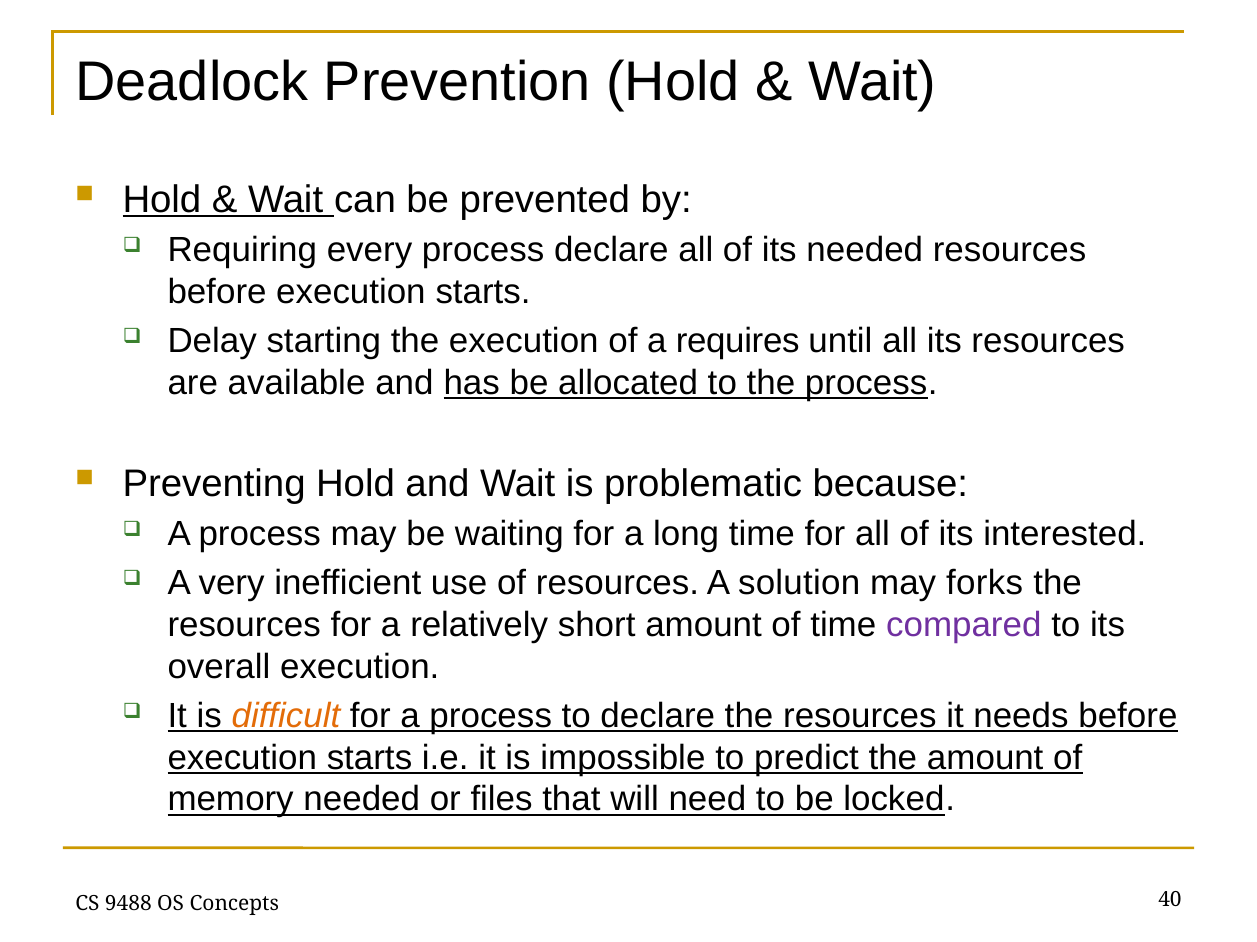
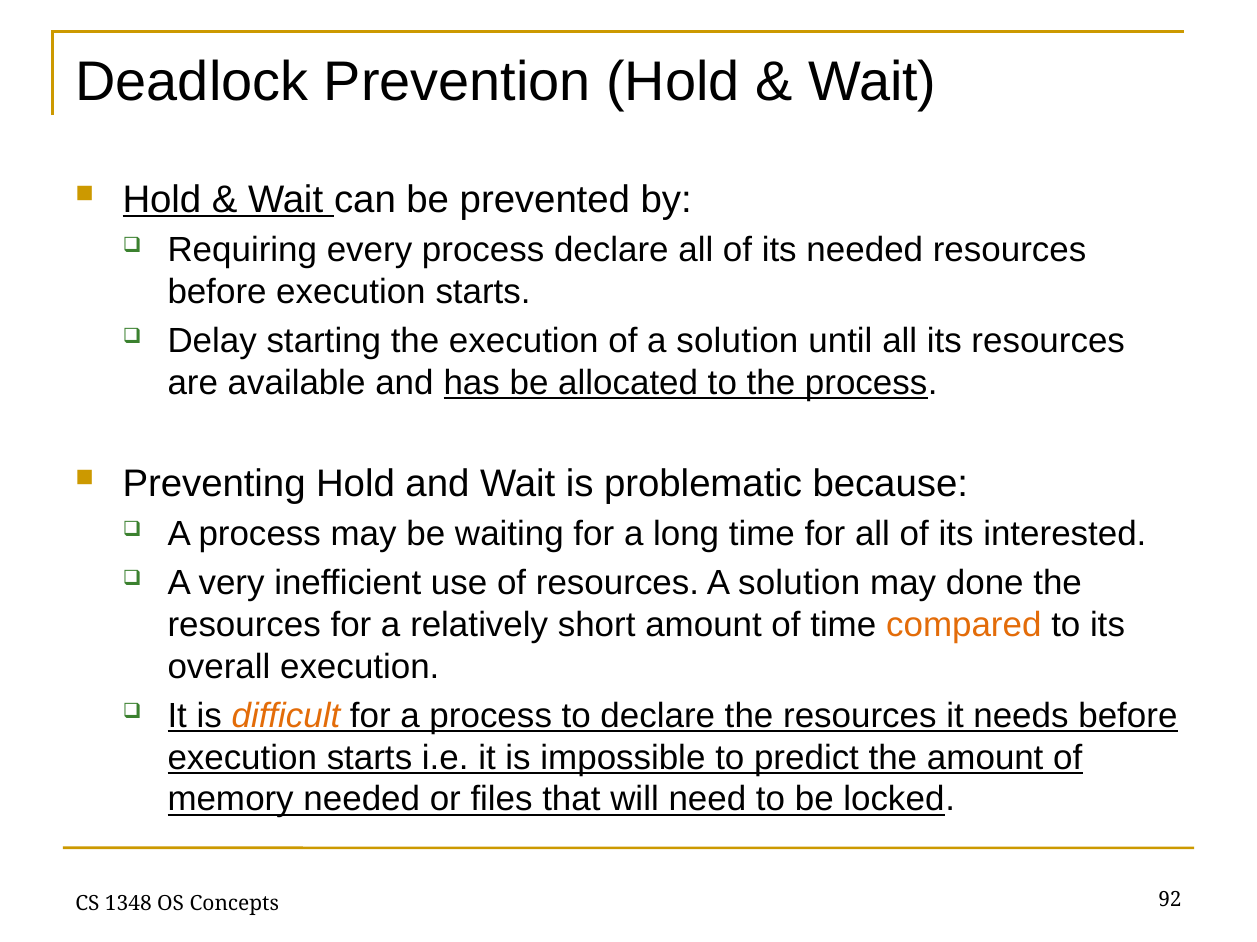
of a requires: requires -> solution
forks: forks -> done
compared colour: purple -> orange
9488: 9488 -> 1348
40: 40 -> 92
